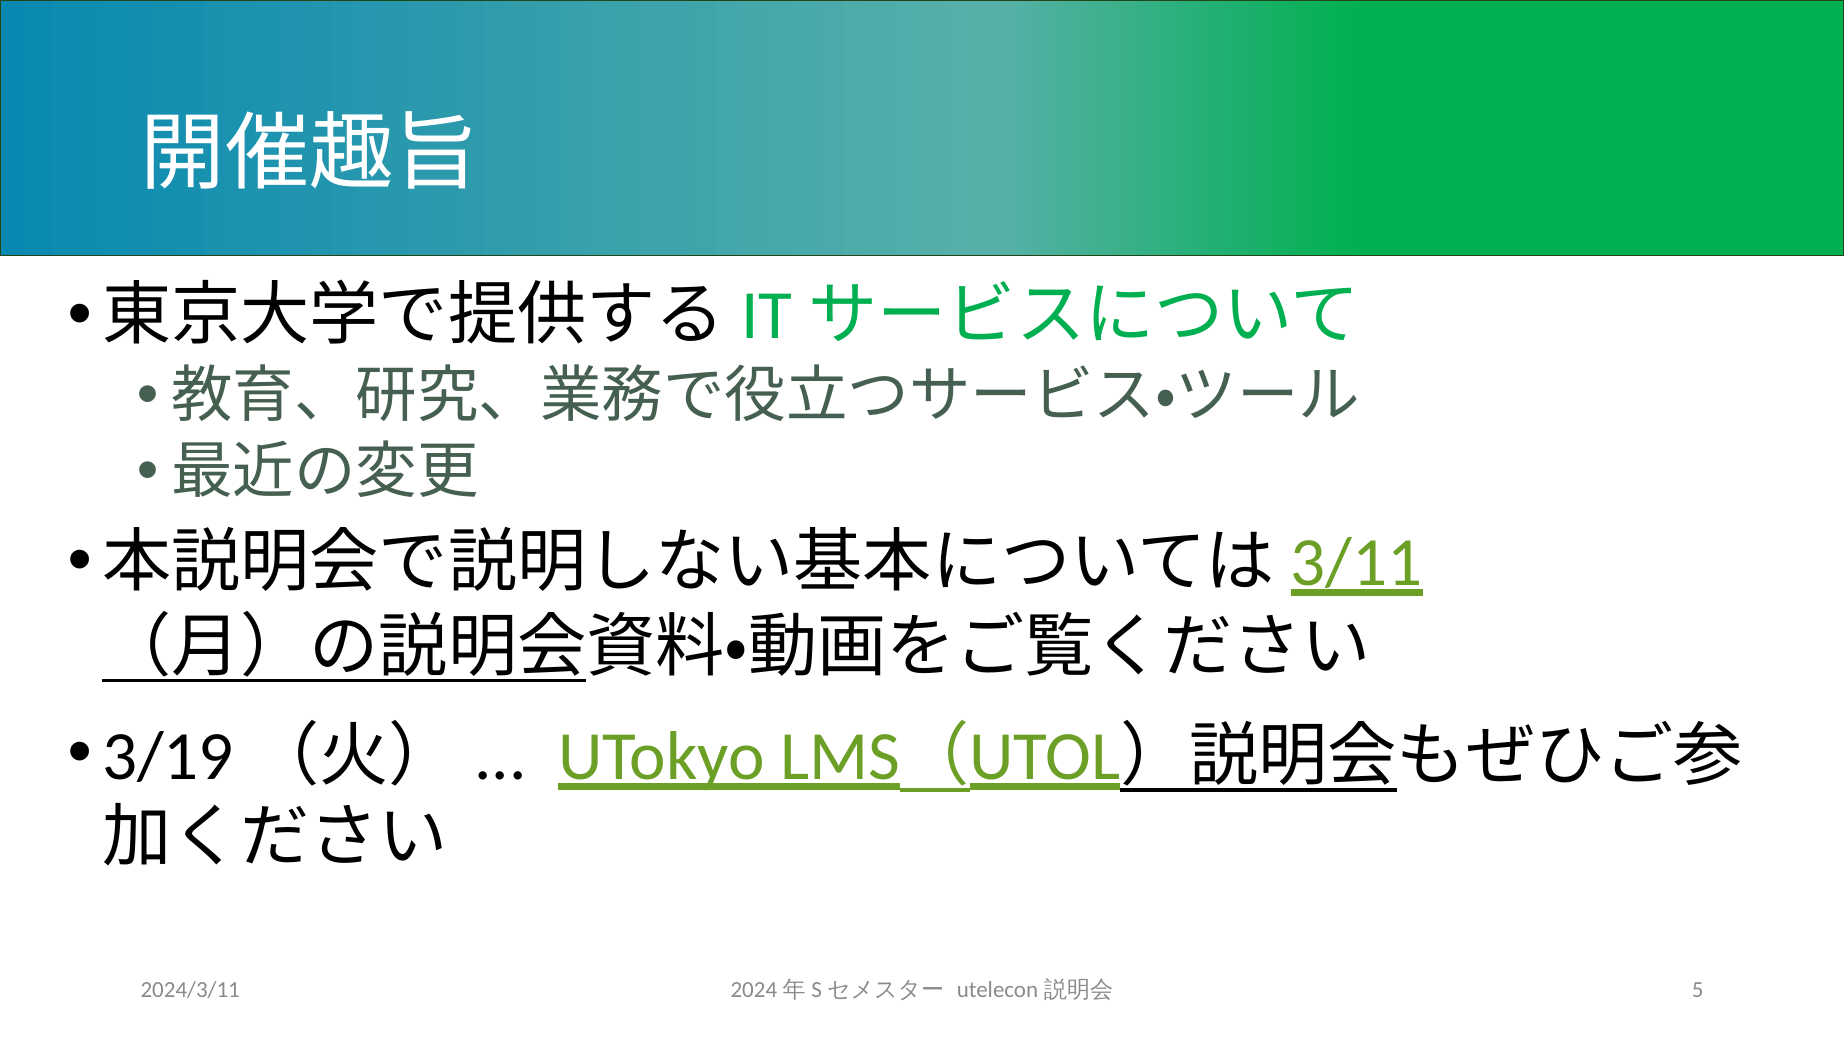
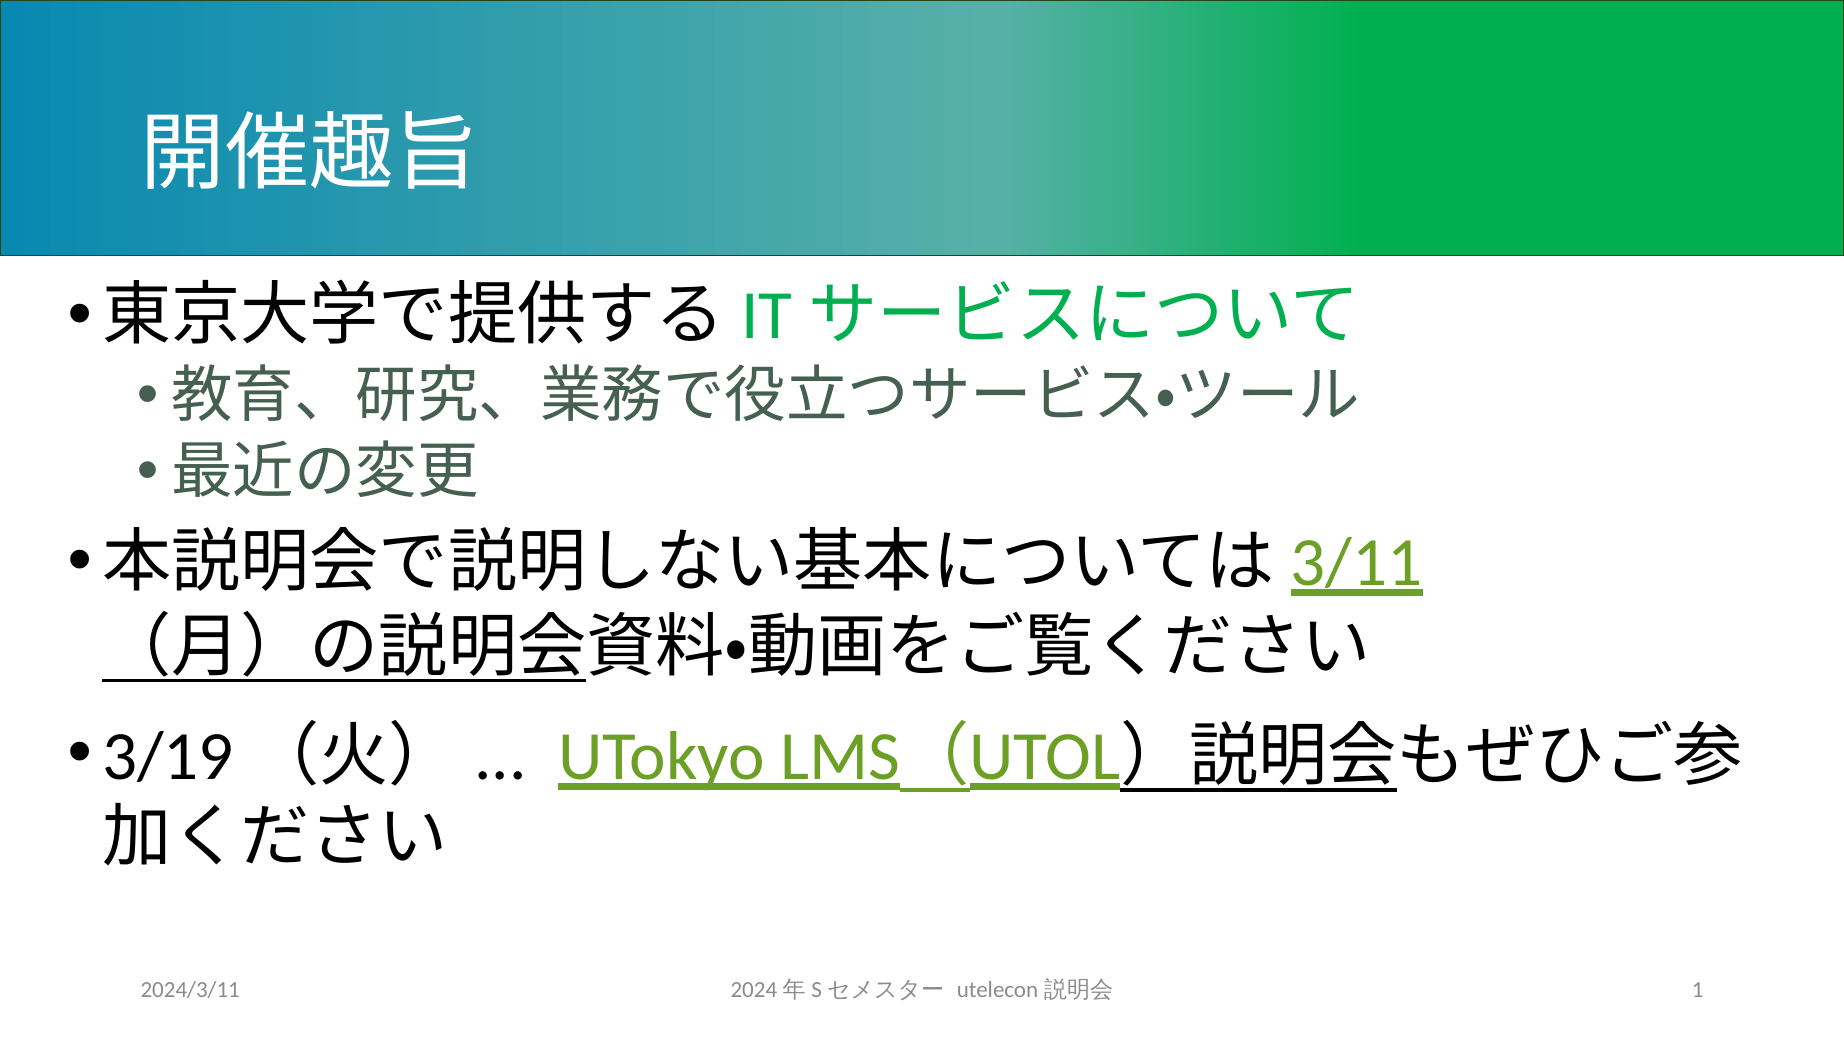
5: 5 -> 1
